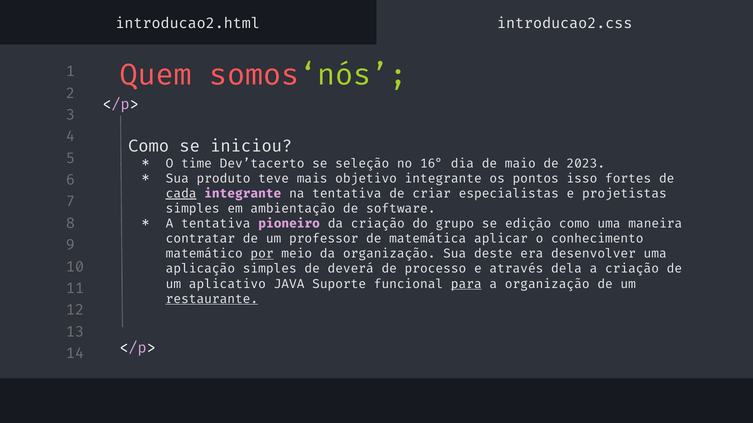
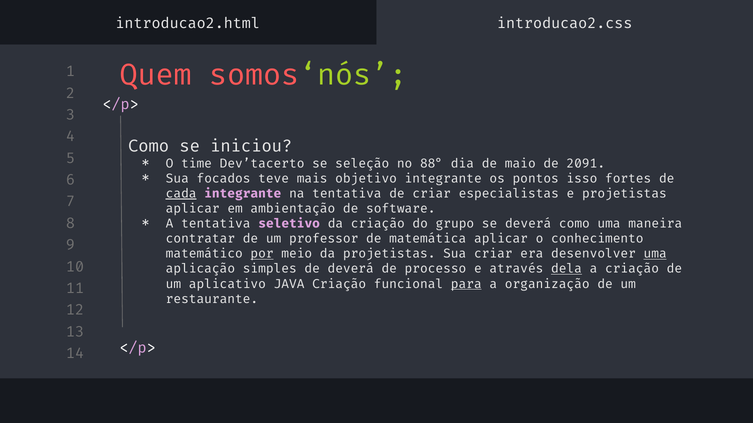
16°: 16° -> 88°
2023: 2023 -> 2091
produto: produto -> focados
simples at (193, 209): simples -> aplicar
pioneiro: pioneiro -> seletivo
se edição: edição -> deverá
da organização: organização -> projetistas
Sua deste: deste -> criar
uma at (655, 254) underline: none -> present
dela underline: none -> present
JAVA Suporte: Suporte -> Criação
restaurante underline: present -> none
